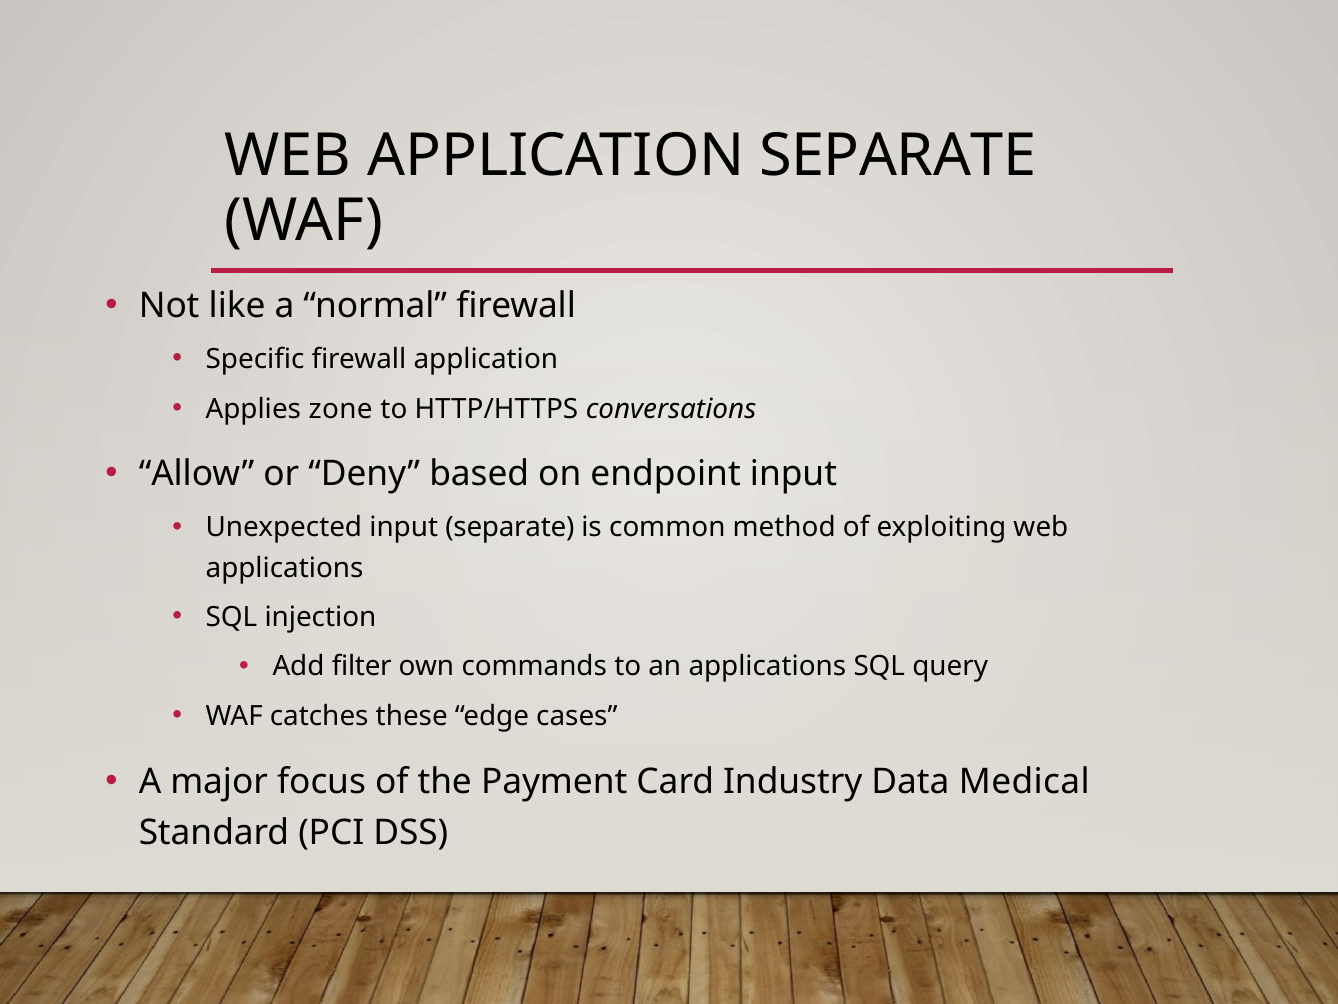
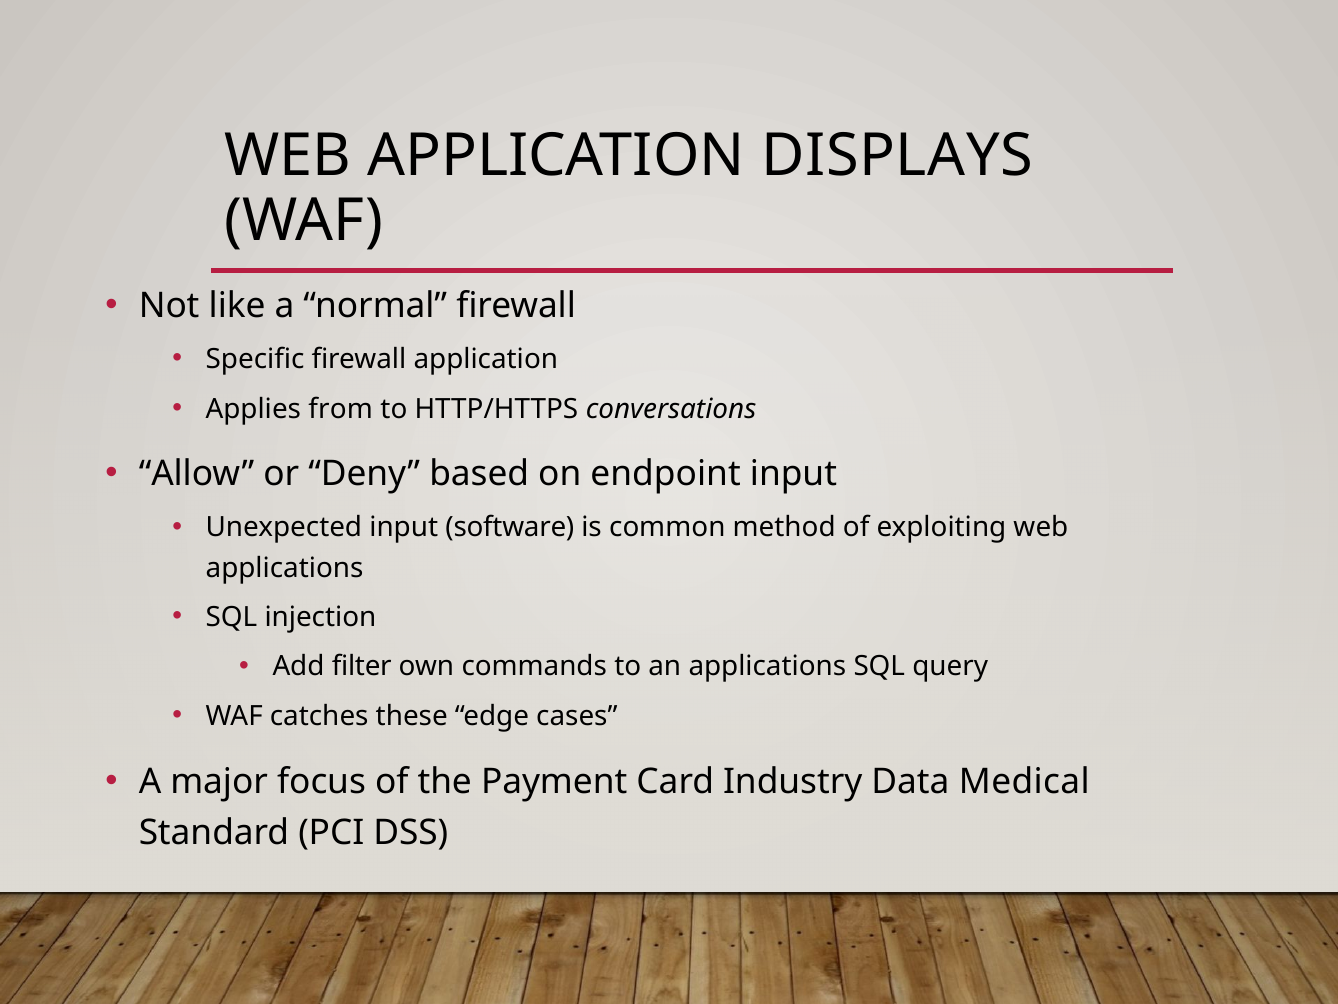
APPLICATION SEPARATE: SEPARATE -> DISPLAYS
zone: zone -> from
input separate: separate -> software
